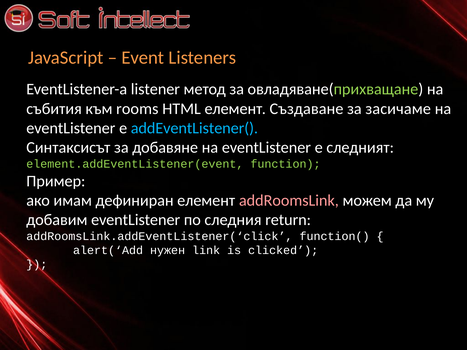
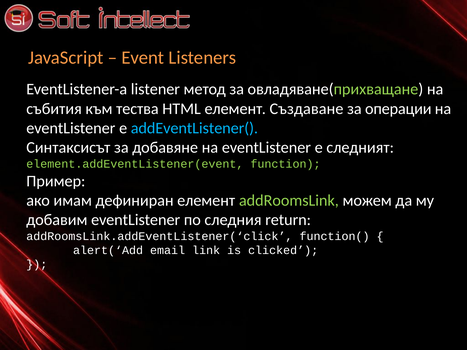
rooms: rooms -> тества
засичаме: засичаме -> операции
addRoomsLink colour: pink -> light green
нужен: нужен -> email
